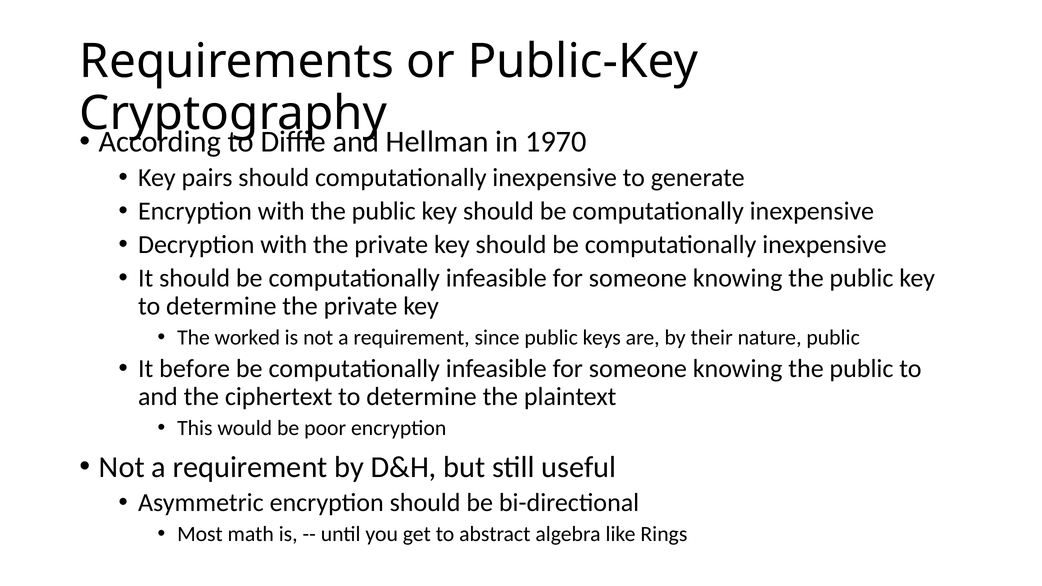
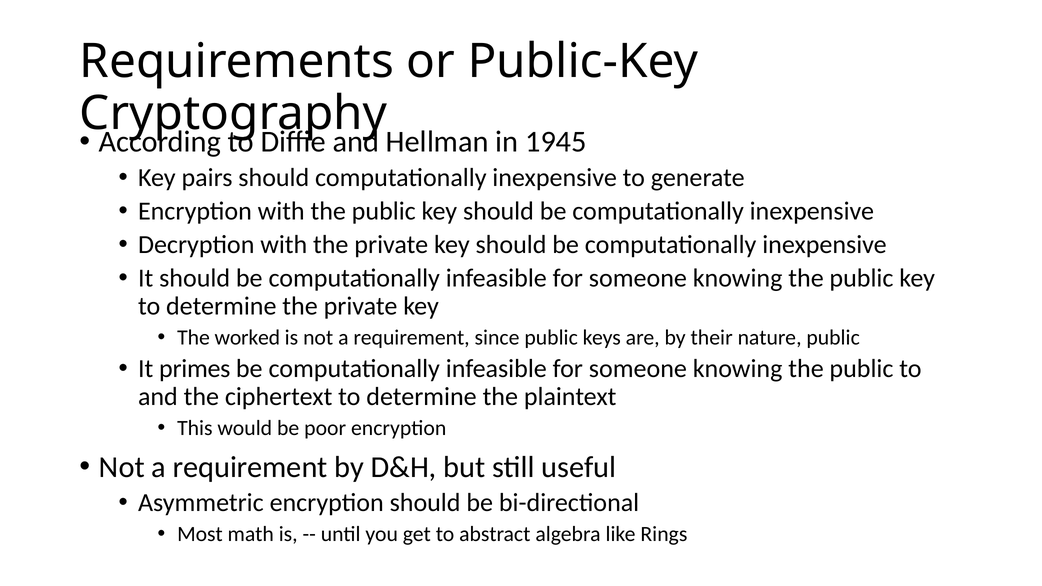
1970: 1970 -> 1945
before: before -> primes
